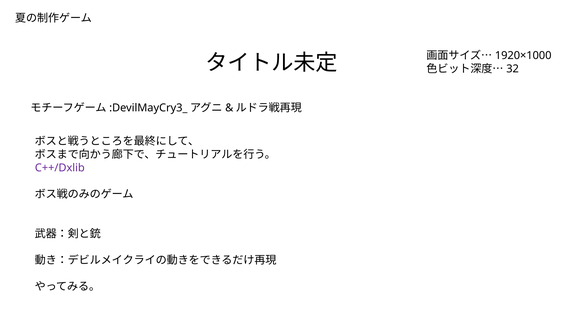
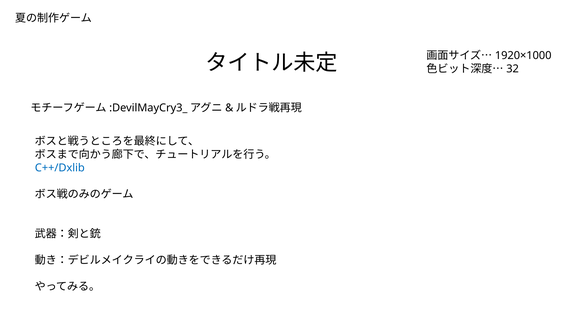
C++/Dxlib colour: purple -> blue
